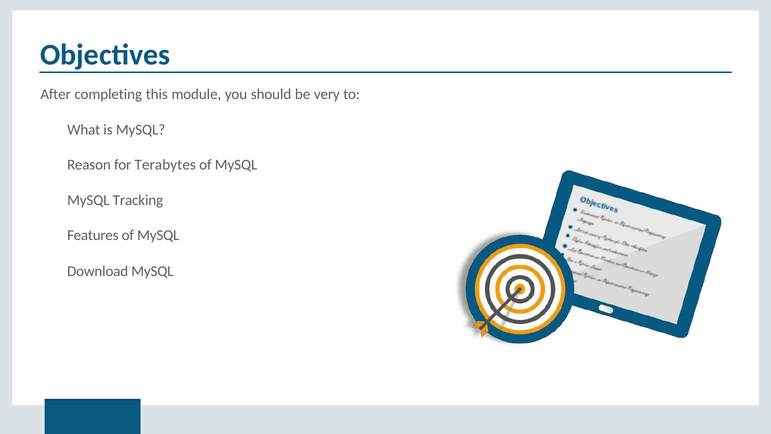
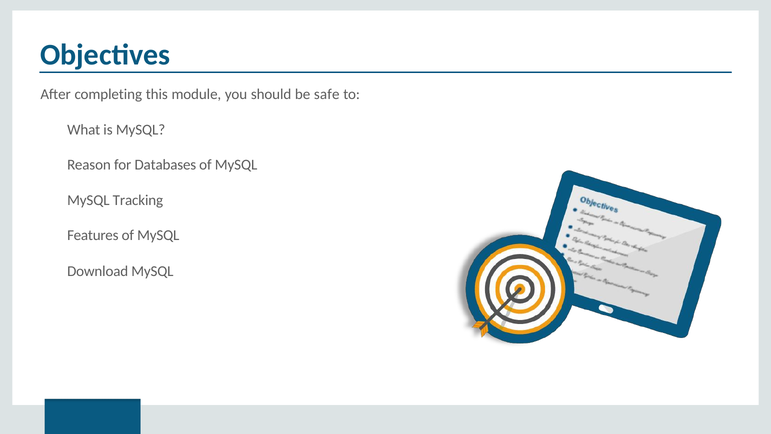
very: very -> safe
Terabytes: Terabytes -> Databases
